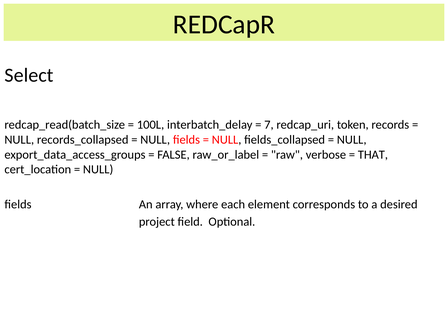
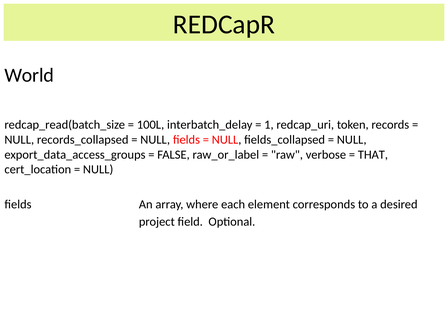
Select: Select -> World
7: 7 -> 1
